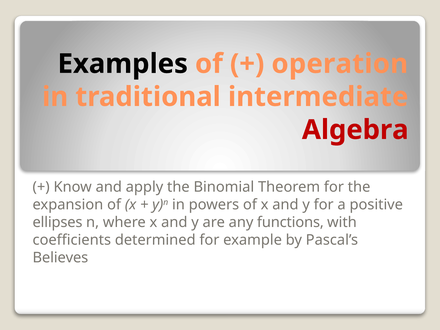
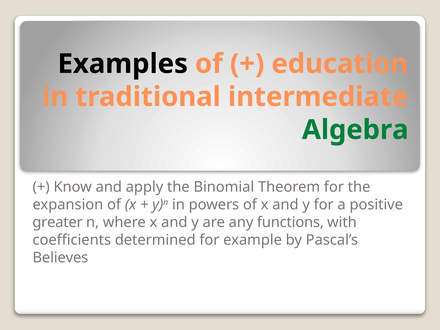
operation: operation -> education
Algebra colour: red -> green
ellipses: ellipses -> greater
